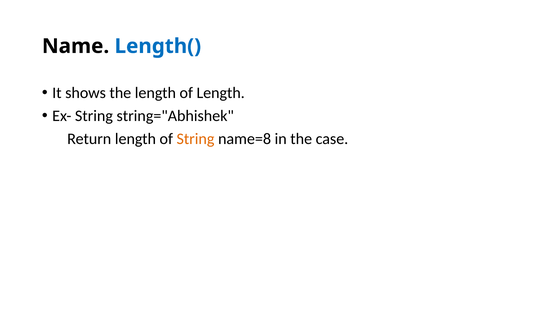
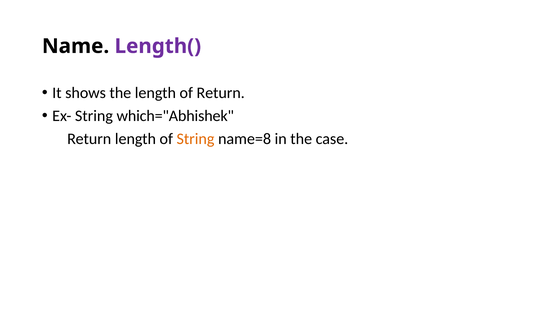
Length( colour: blue -> purple
of Length: Length -> Return
string="Abhishek: string="Abhishek -> which="Abhishek
